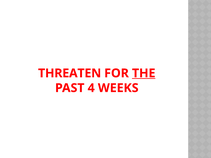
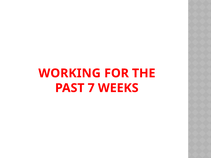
THREATEN: THREATEN -> WORKING
THE underline: present -> none
4: 4 -> 7
